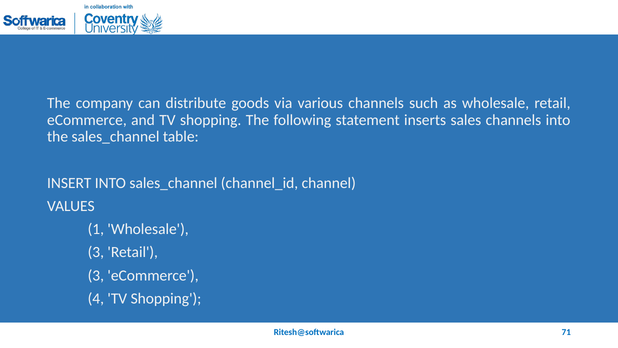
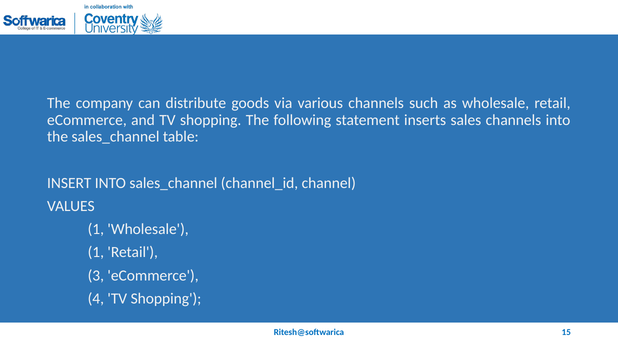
3 at (96, 252): 3 -> 1
71: 71 -> 15
